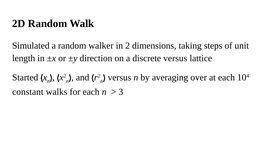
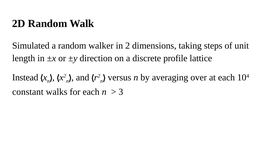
discrete versus: versus -> profile
Started: Started -> Instead
